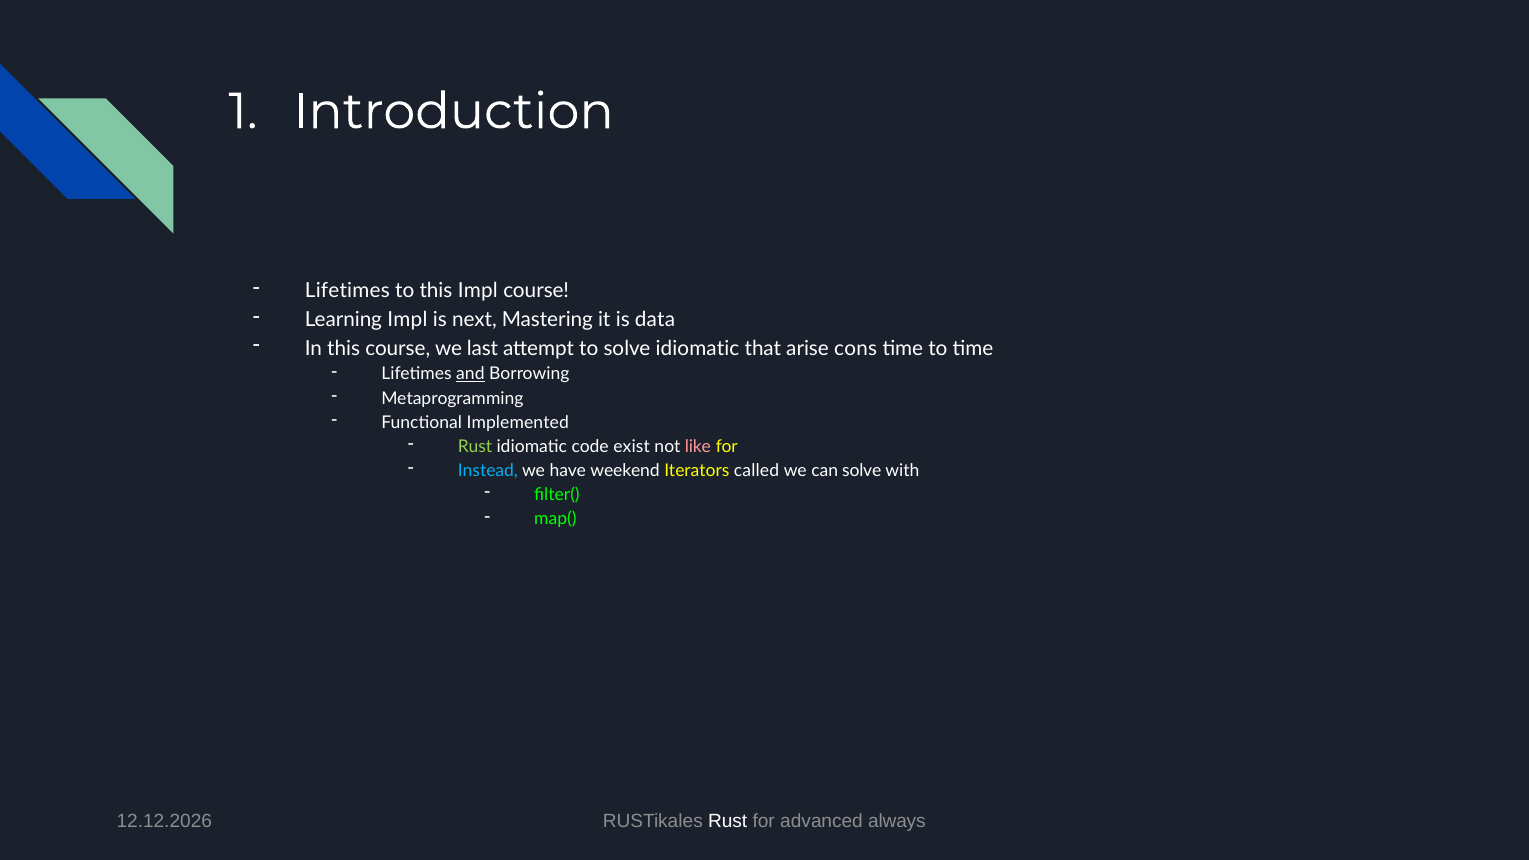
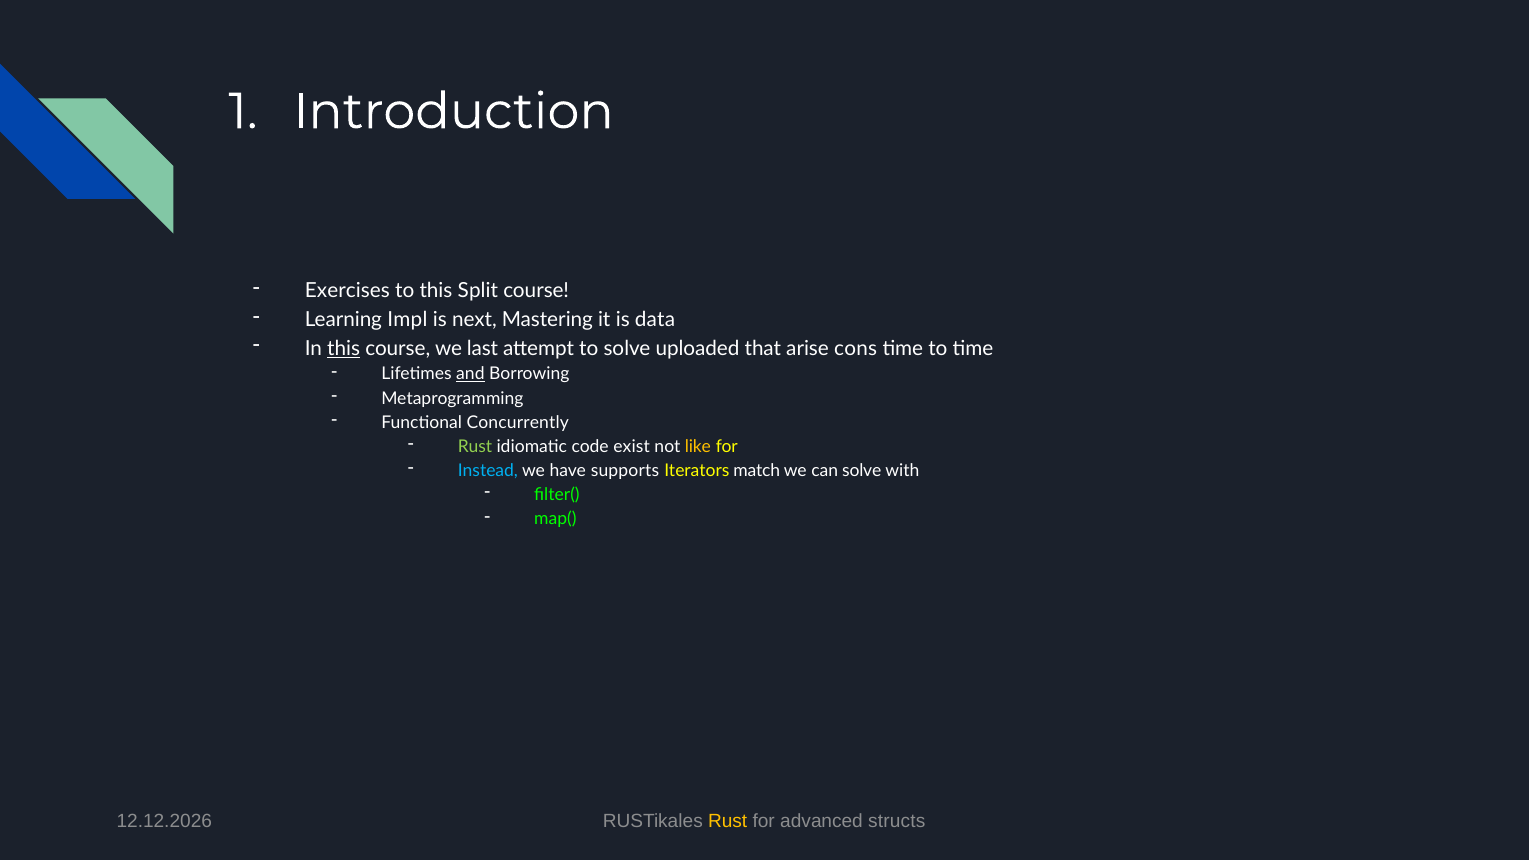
Lifetimes at (347, 291): Lifetimes -> Exercises
this Impl: Impl -> Split
this at (344, 348) underline: none -> present
solve idiomatic: idiomatic -> uploaded
Implemented: Implemented -> Concurrently
like colour: pink -> yellow
weekend: weekend -> supports
called: called -> match
Rust at (728, 821) colour: white -> yellow
always: always -> structs
